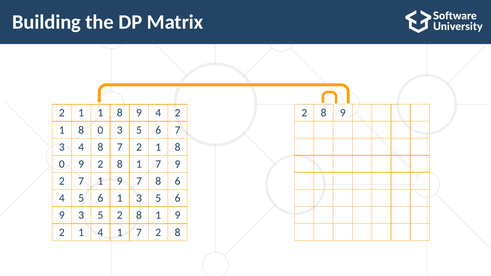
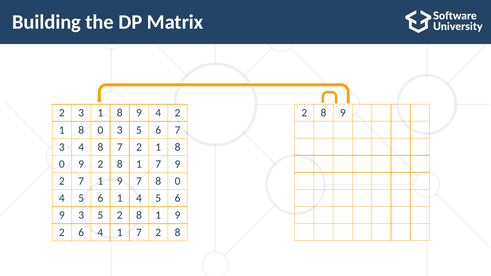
1 at (81, 113): 1 -> 3
7 8 6: 6 -> 0
1 3: 3 -> 4
1 at (81, 232): 1 -> 6
